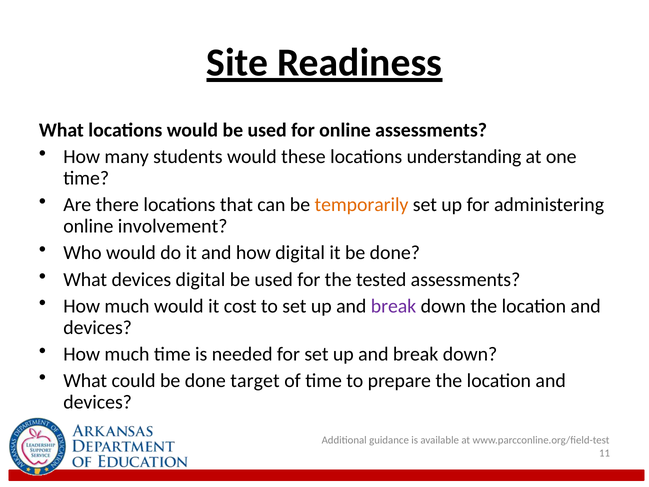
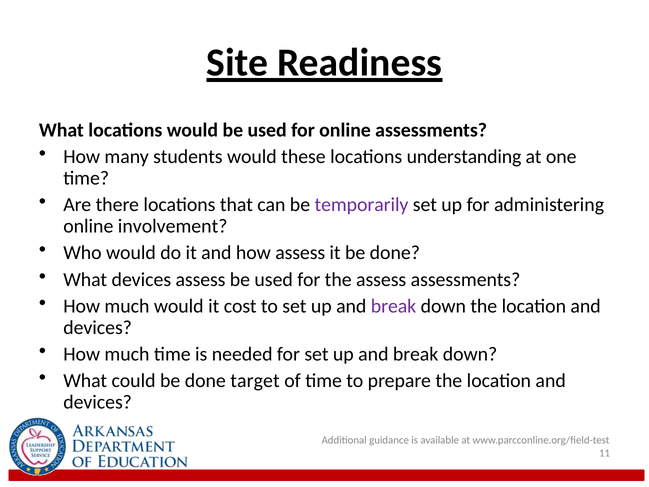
temporarily colour: orange -> purple
how digital: digital -> assess
devices digital: digital -> assess
the tested: tested -> assess
